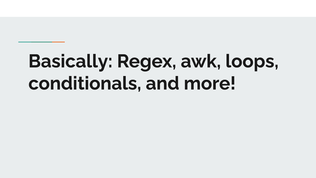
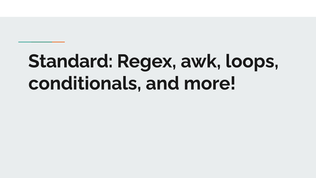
Basically: Basically -> Standard
